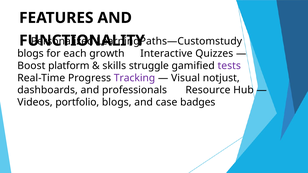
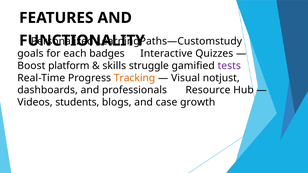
blogs at (30, 54): blogs -> goals
growth: growth -> badges
Tracking colour: purple -> orange
portfolio: portfolio -> students
badges: badges -> growth
